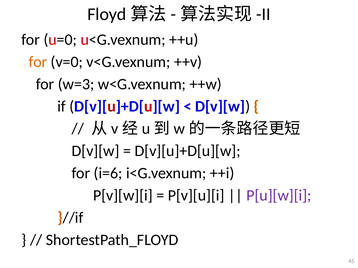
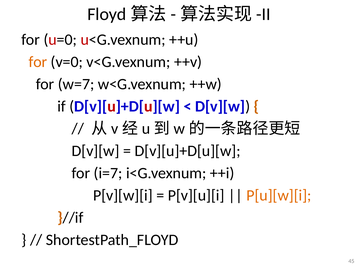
w=3: w=3 -> w=7
i=6: i=6 -> i=7
P[u][w][i colour: purple -> orange
